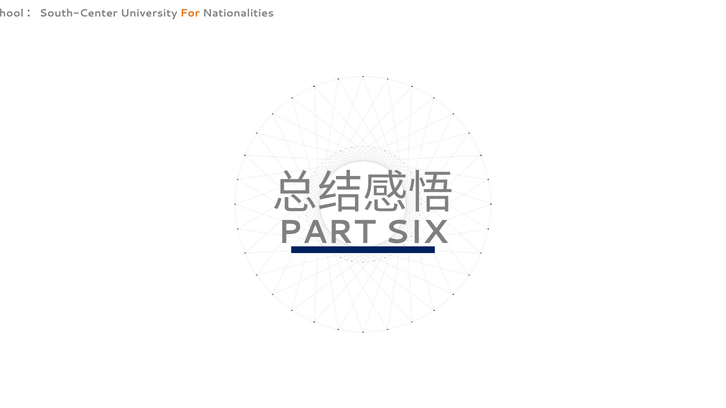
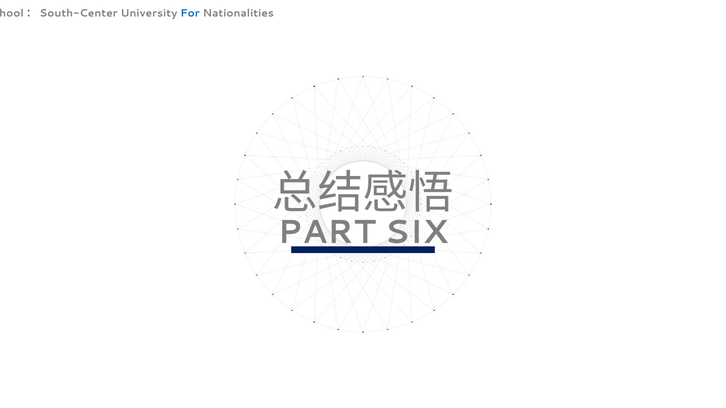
For colour: orange -> blue
